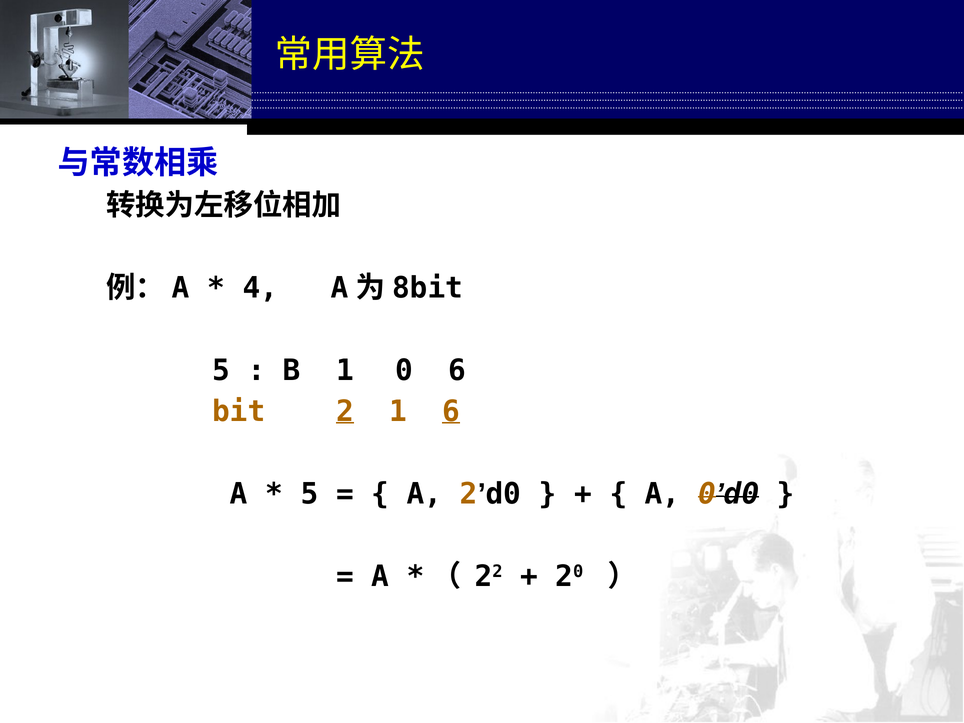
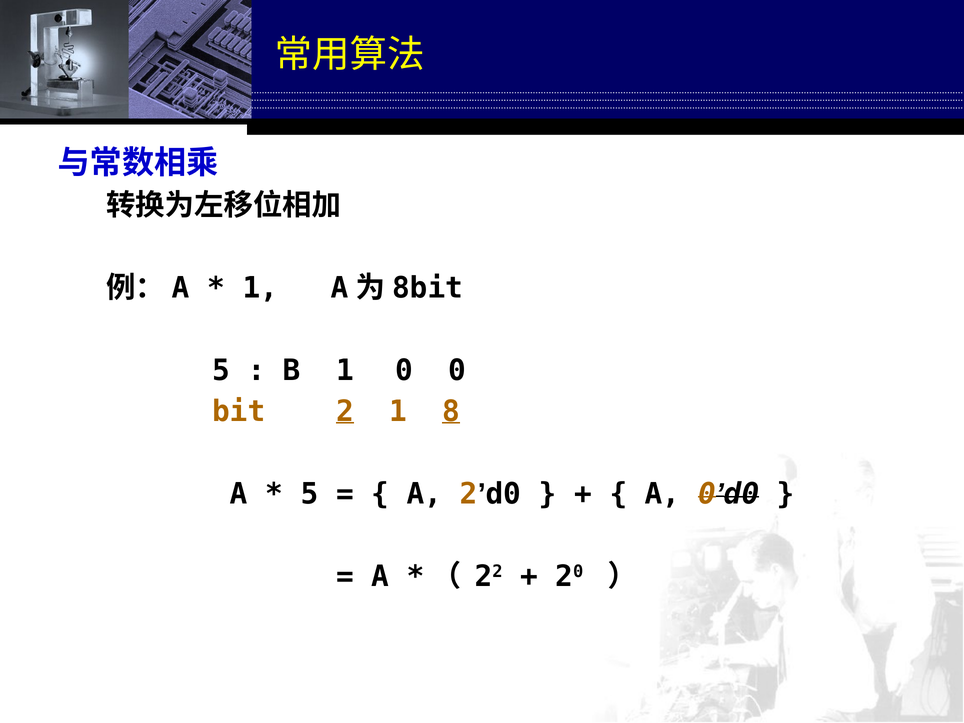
4 at (260, 288): 4 -> 1
0 6: 6 -> 0
1 6: 6 -> 8
